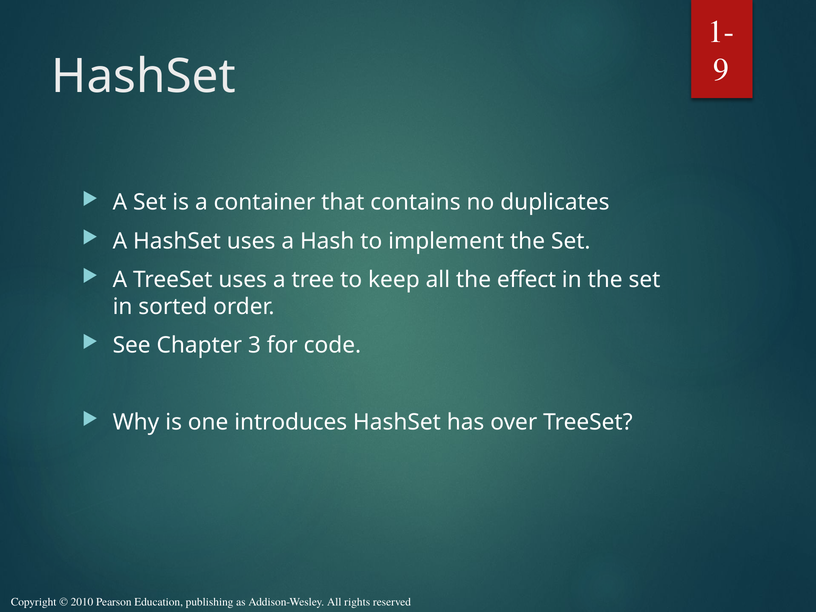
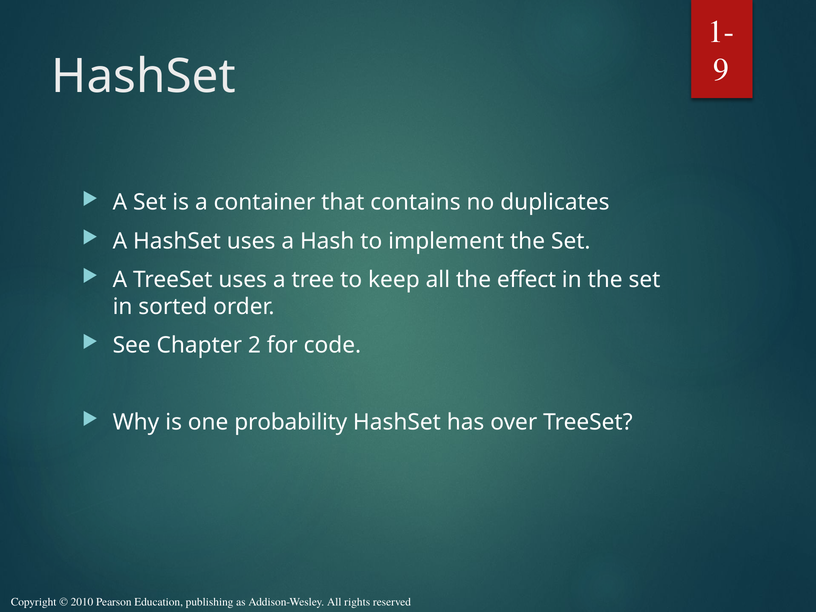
3: 3 -> 2
introduces: introduces -> probability
